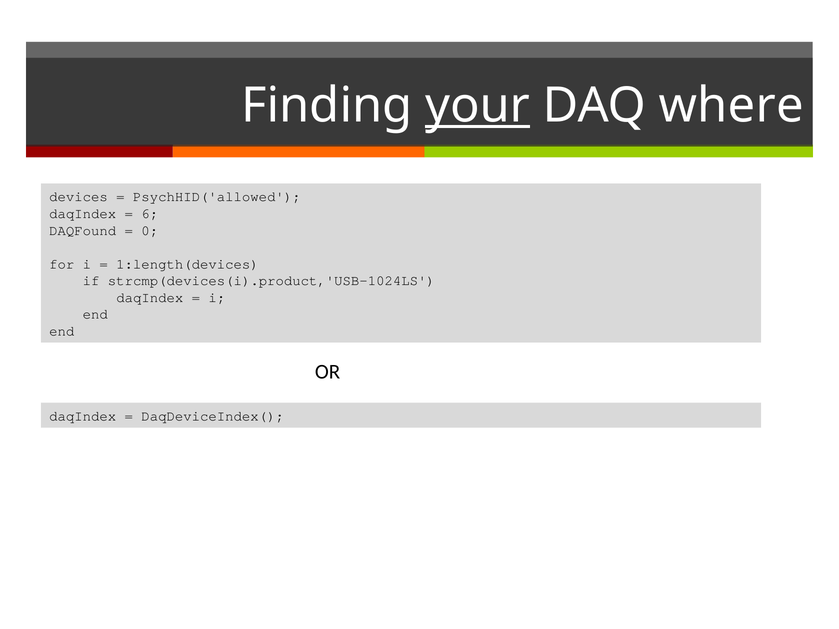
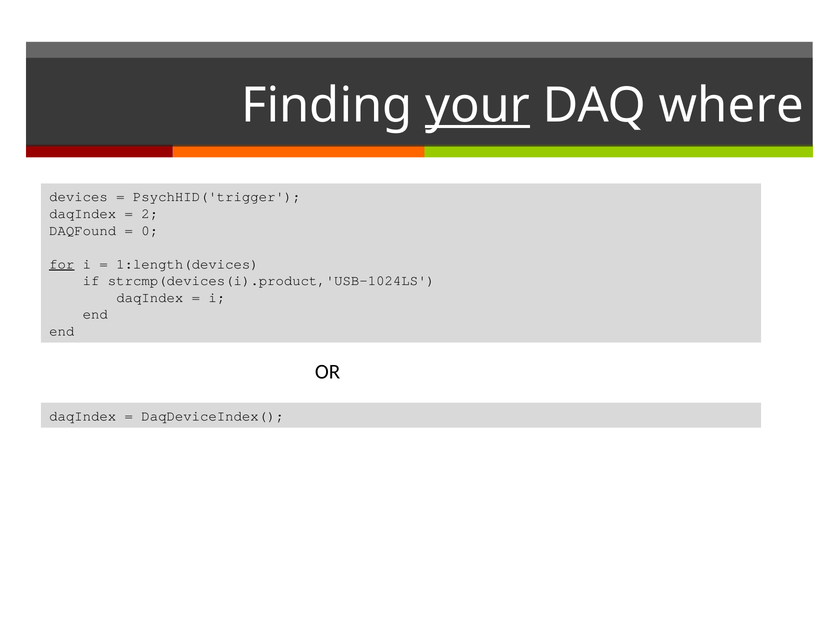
PsychHID('allowed: PsychHID('allowed -> PsychHID('trigger
6: 6 -> 2
for underline: none -> present
